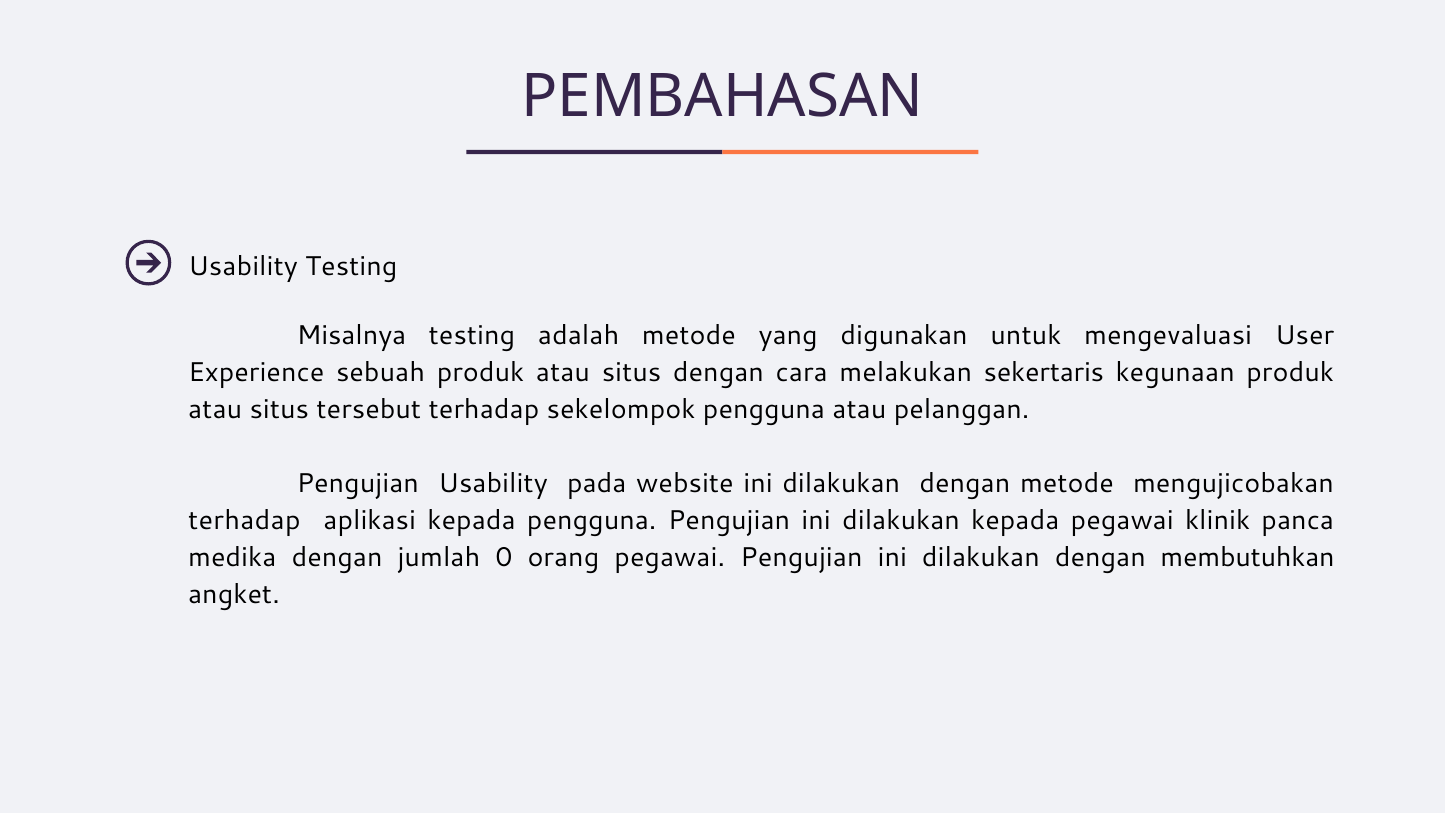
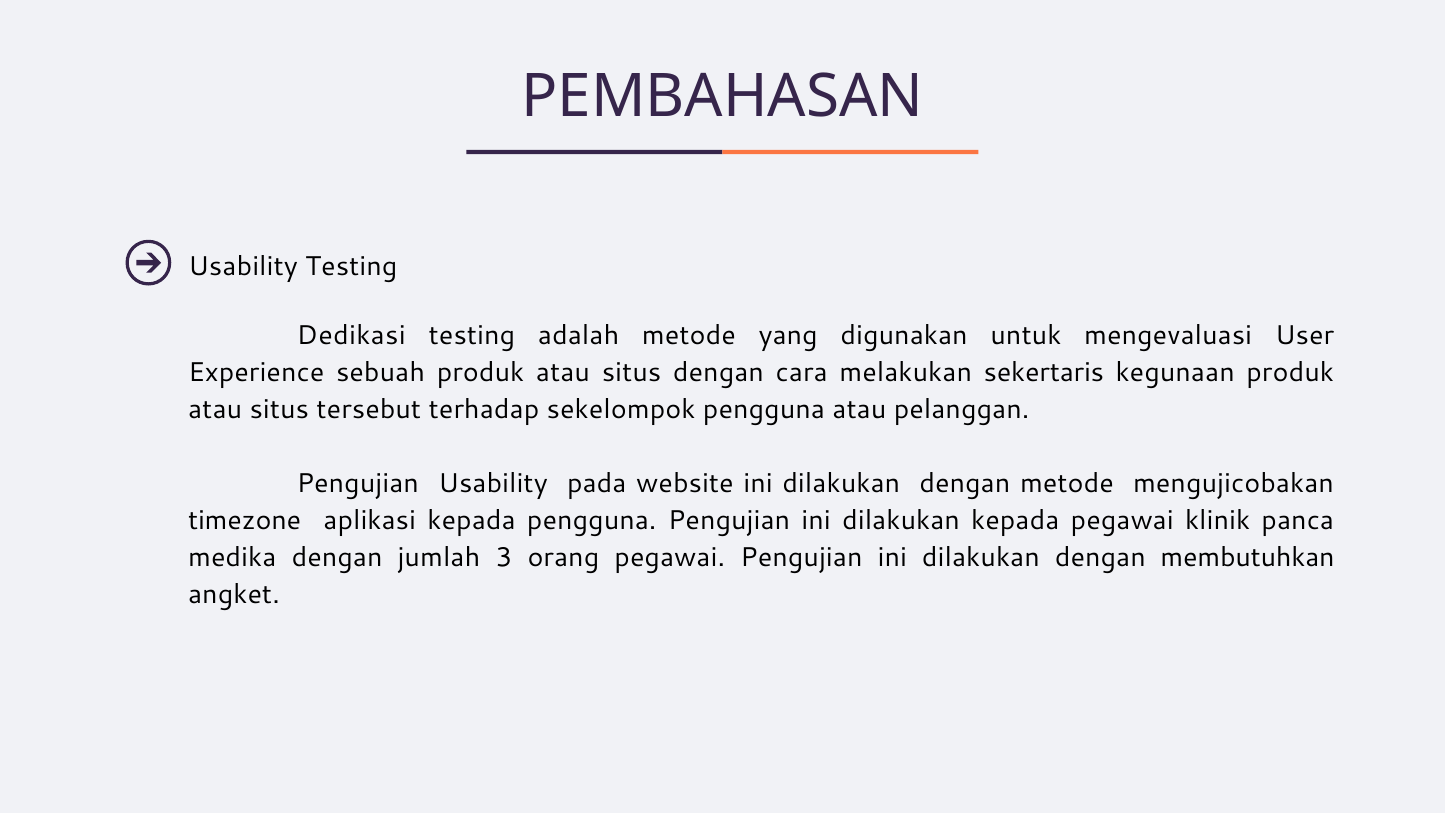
Misalnya: Misalnya -> Dedikasi
terhadap at (244, 520): terhadap -> timezone
0: 0 -> 3
